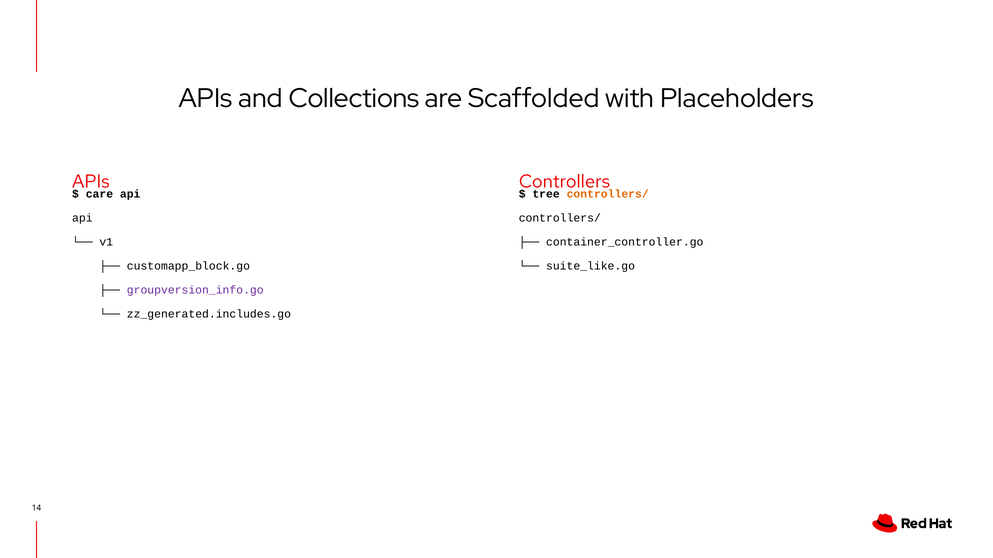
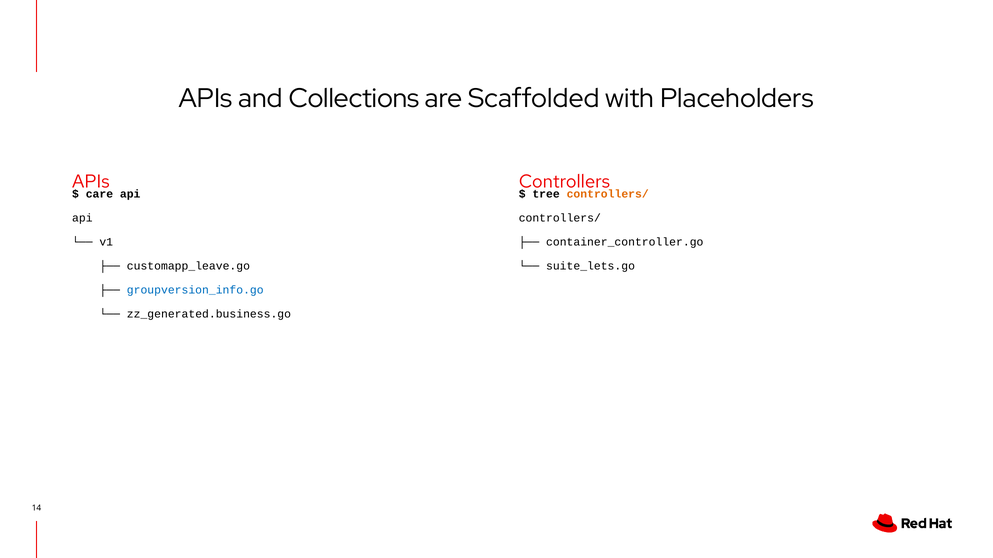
customapp_block.go: customapp_block.go -> customapp_leave.go
suite_like.go: suite_like.go -> suite_lets.go
groupversion_info.go colour: purple -> blue
zz_generated.includes.go: zz_generated.includes.go -> zz_generated.business.go
